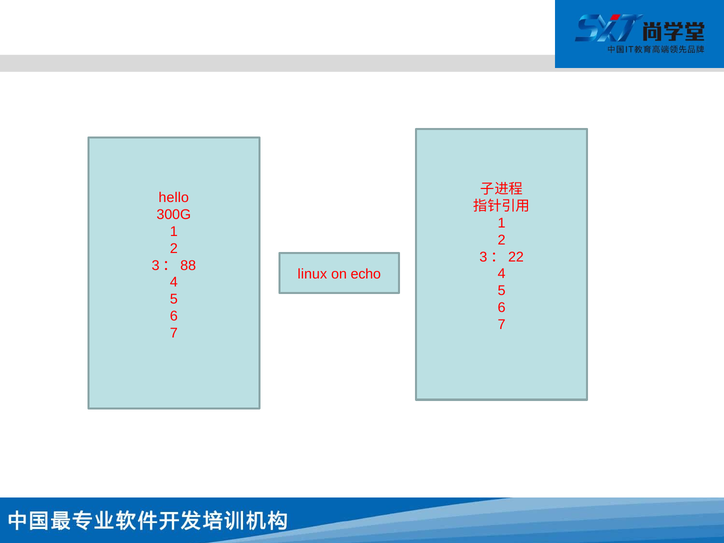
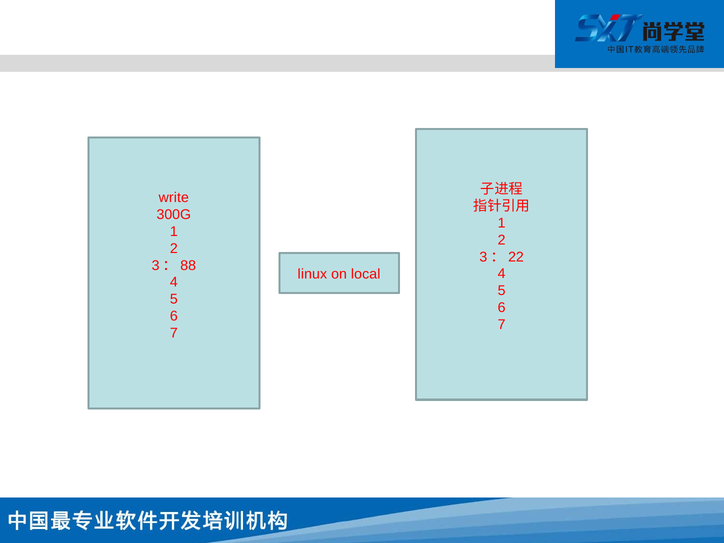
hello: hello -> write
echo: echo -> local
